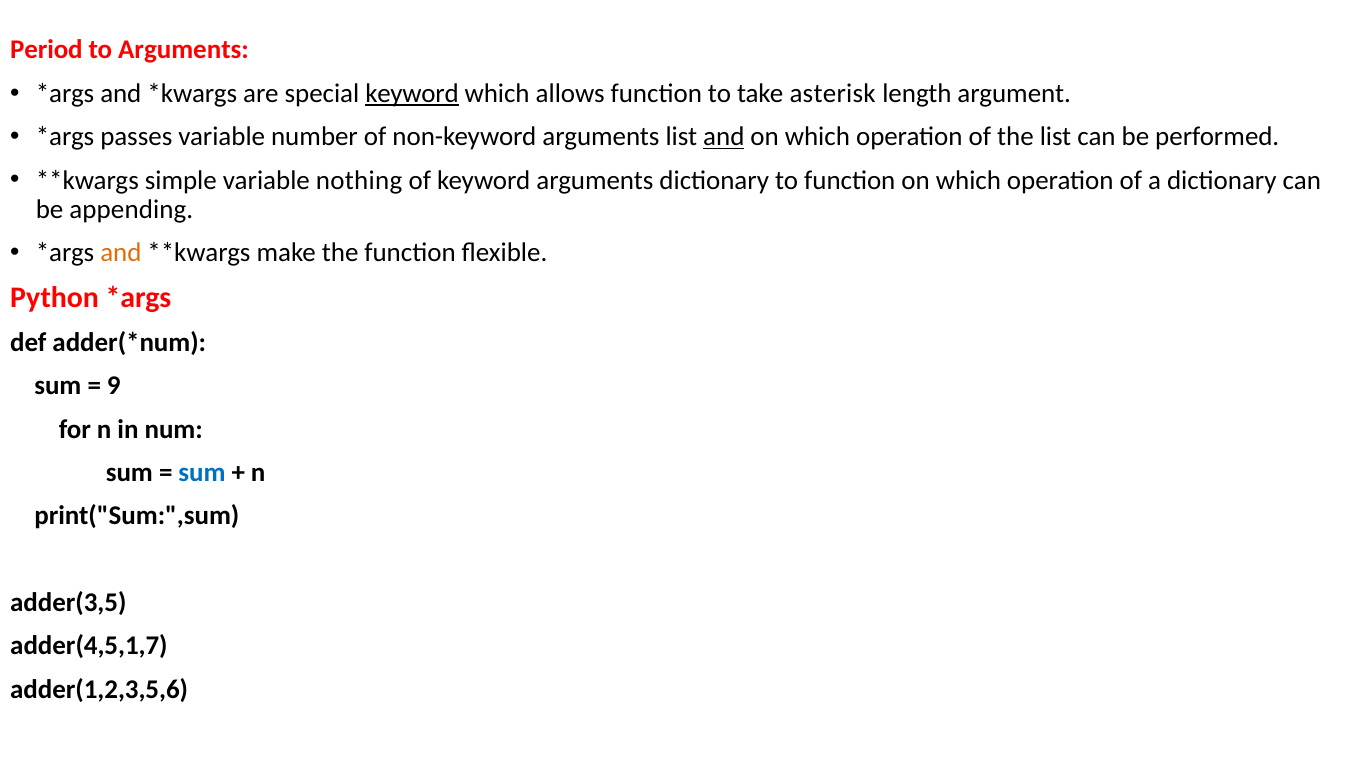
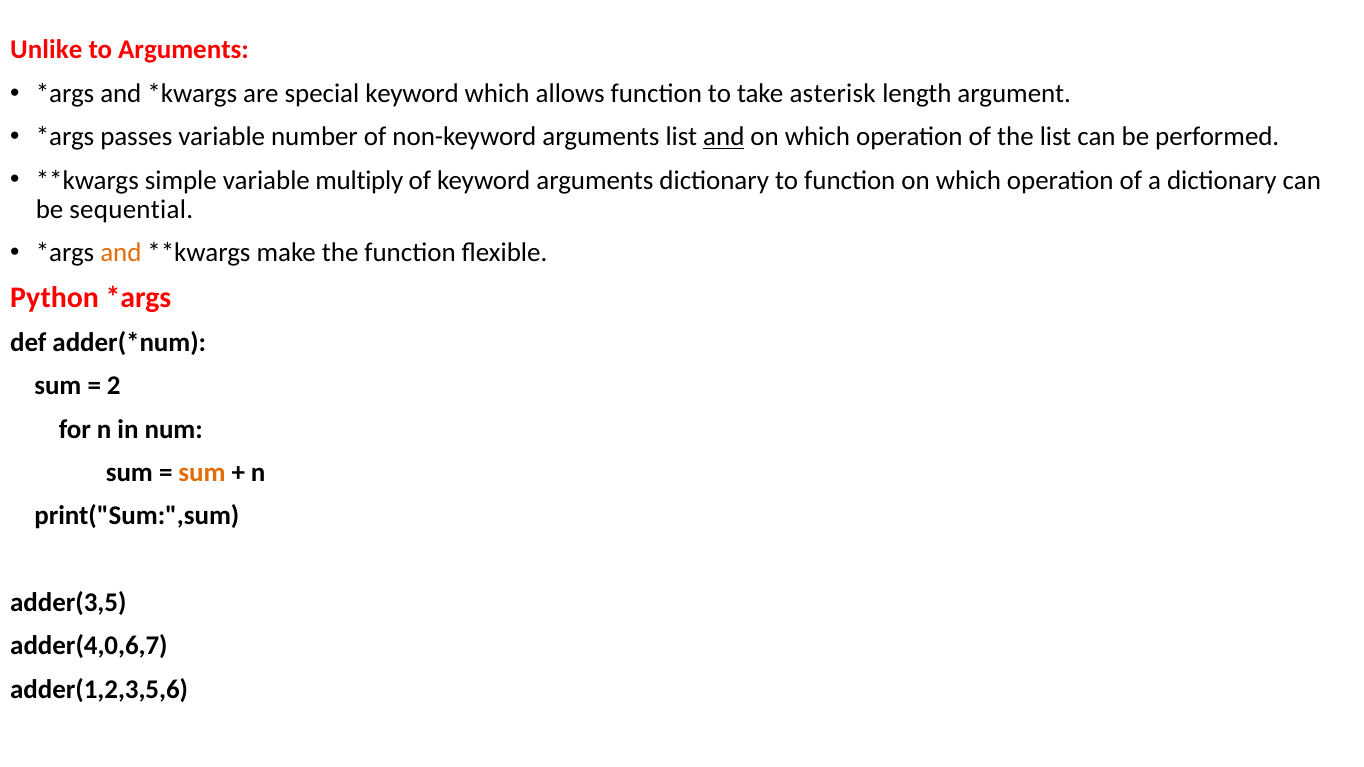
Period: Period -> Unlike
keyword at (412, 93) underline: present -> none
nothing: nothing -> multiply
appending: appending -> sequential
9: 9 -> 2
sum at (202, 473) colour: blue -> orange
adder(4,5,1,7: adder(4,5,1,7 -> adder(4,0,6,7
